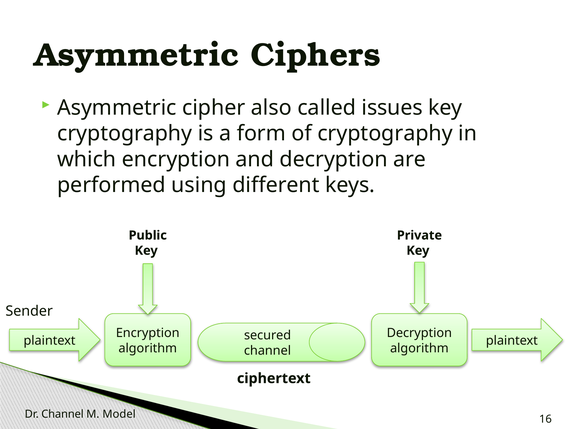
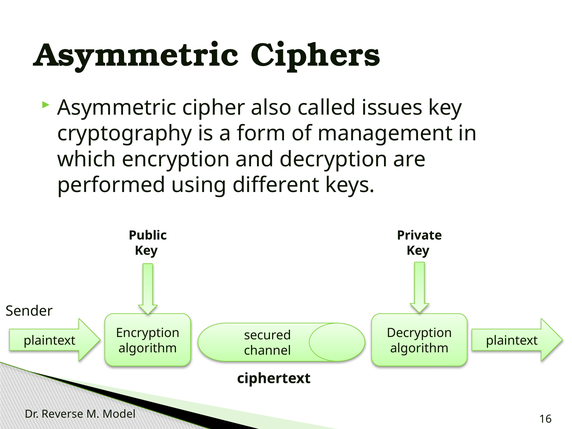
of cryptography: cryptography -> management
Dr Channel: Channel -> Reverse
